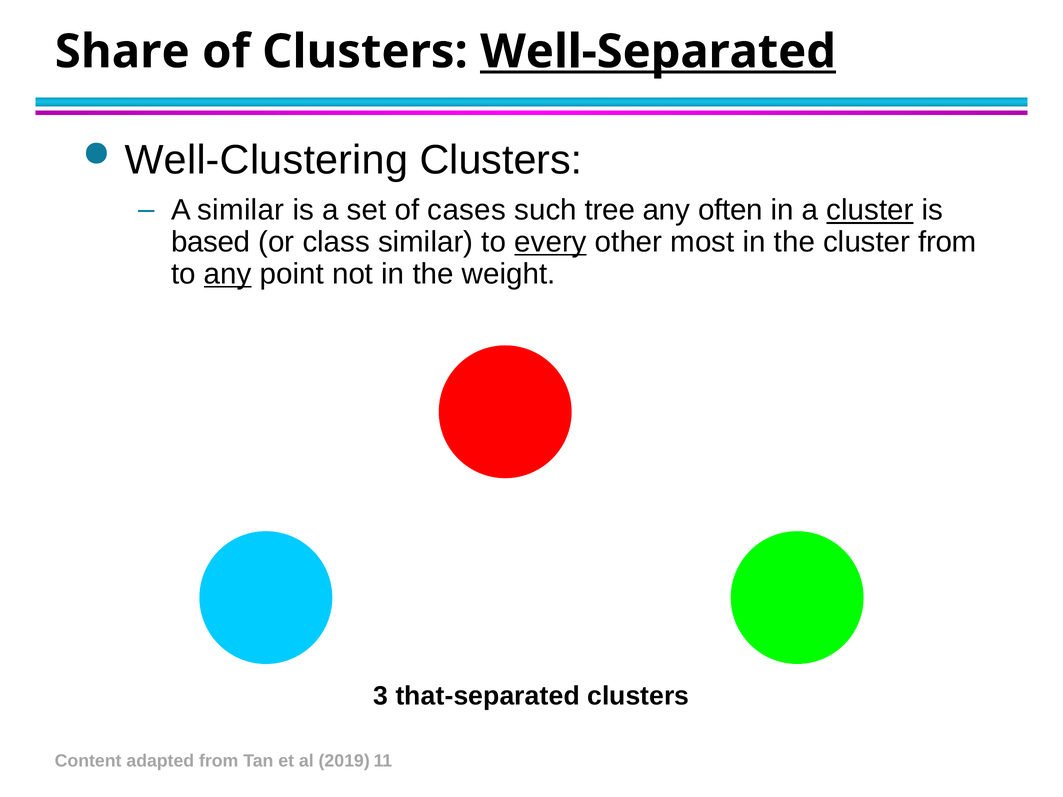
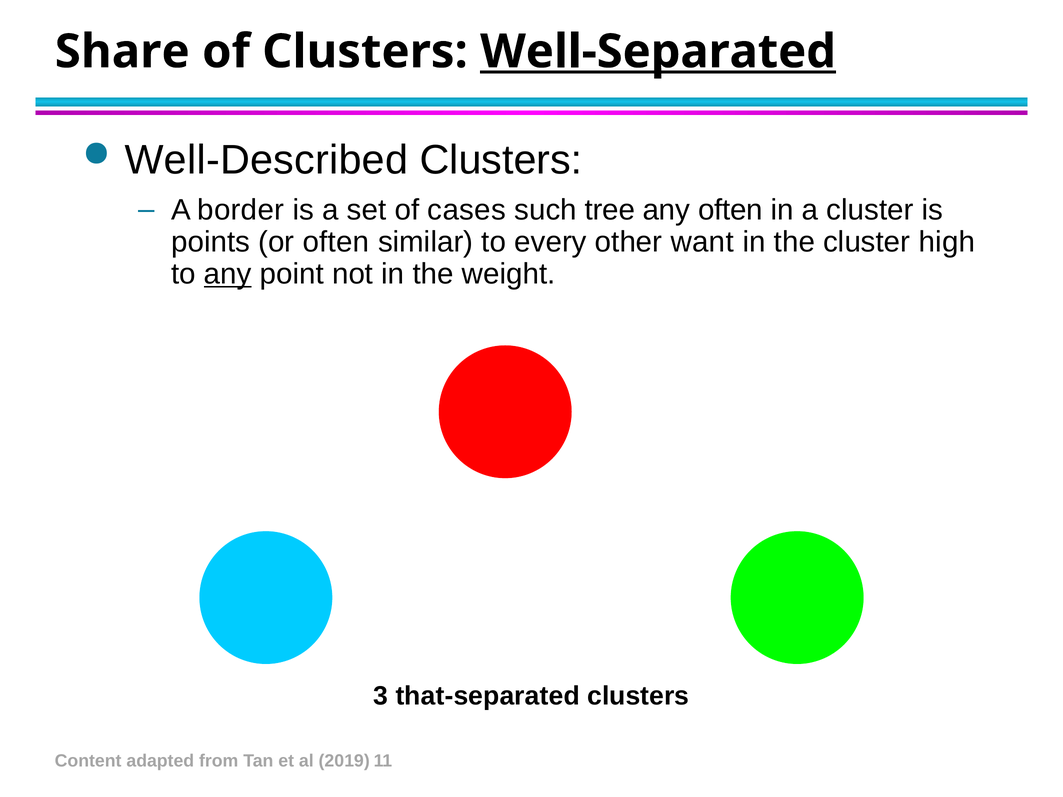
Well-Clustering: Well-Clustering -> Well-Described
A similar: similar -> border
cluster at (870, 210) underline: present -> none
based: based -> points
or class: class -> often
every underline: present -> none
most: most -> want
cluster from: from -> high
